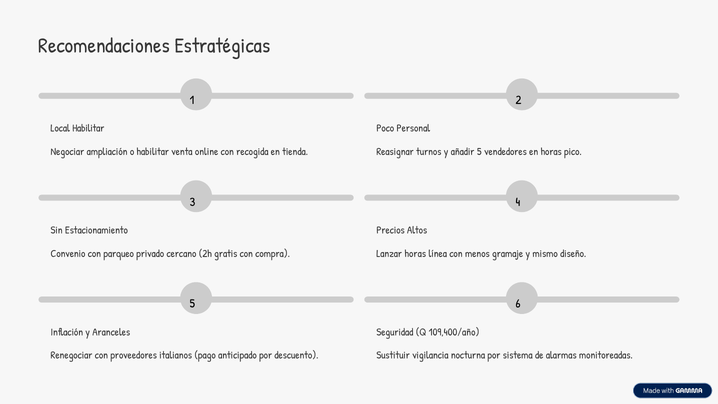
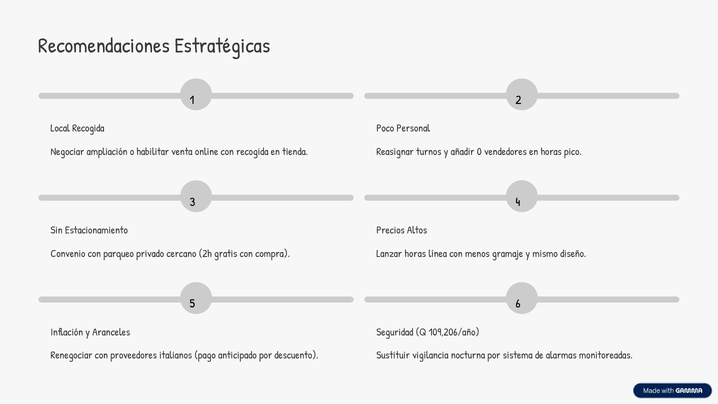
Local Habilitar: Habilitar -> Recogida
añadir 5: 5 -> 0
109,400/año: 109,400/año -> 109,206/año
